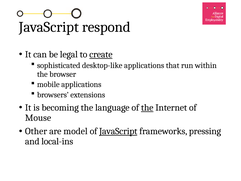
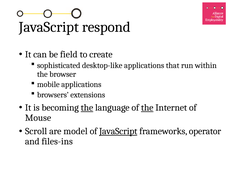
legal: legal -> field
create underline: present -> none
the at (87, 108) underline: none -> present
Other: Other -> Scroll
pressing: pressing -> operator
local-ins: local-ins -> files-ins
